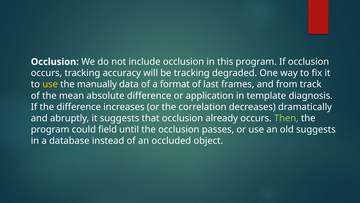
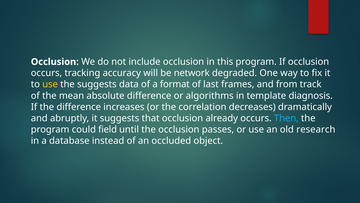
be tracking: tracking -> network
the manually: manually -> suggests
application: application -> algorithms
Then colour: light green -> light blue
old suggests: suggests -> research
